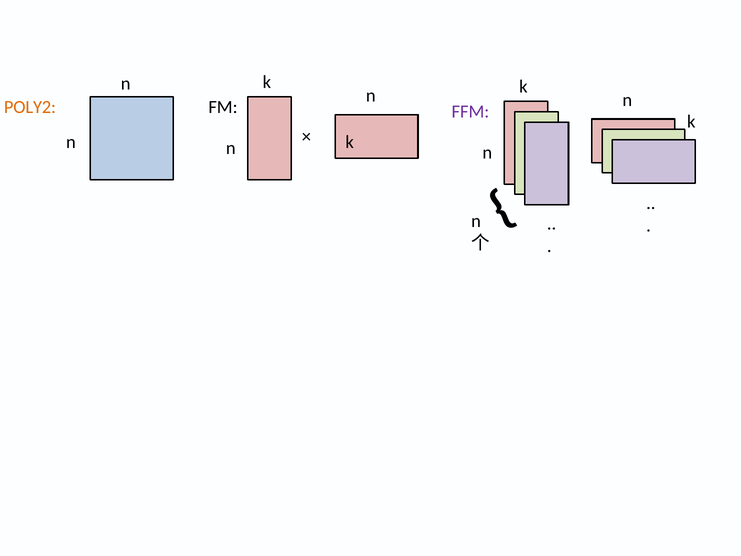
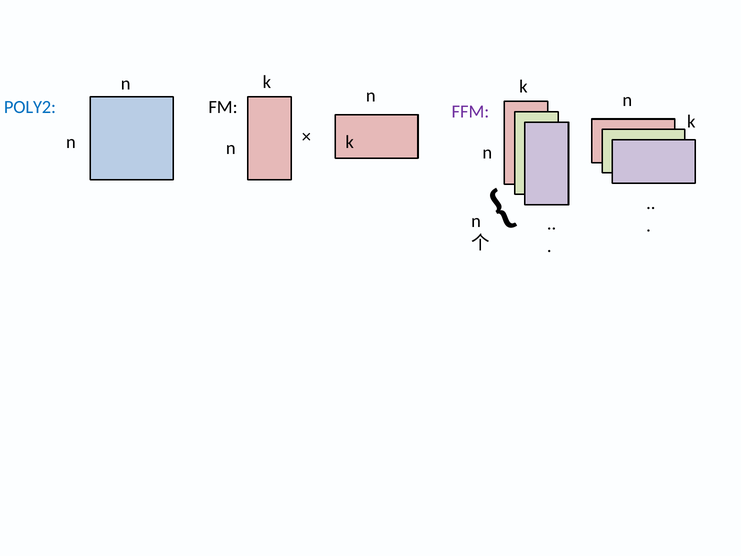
POLY2 colour: orange -> blue
